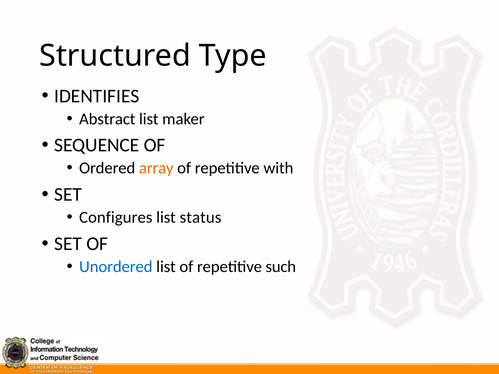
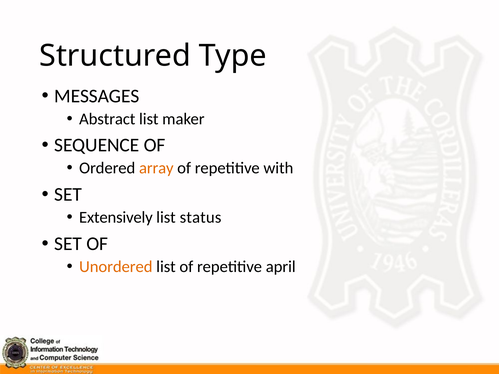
IDENTIFIES: IDENTIFIES -> MESSAGES
Configures: Configures -> Extensively
Unordered colour: blue -> orange
such: such -> april
